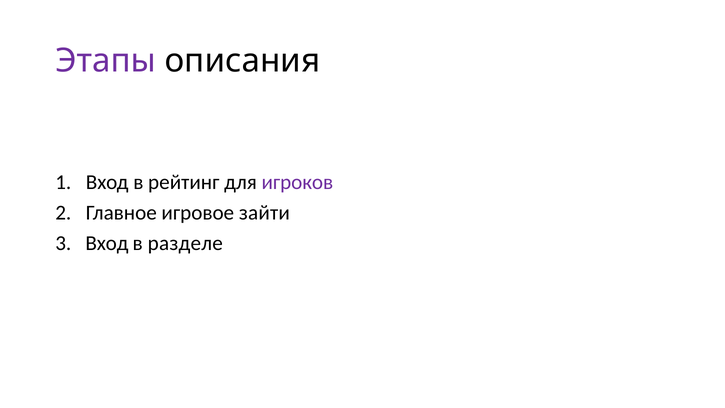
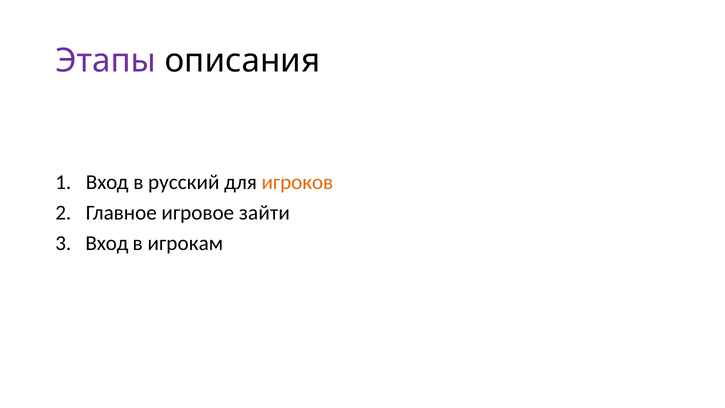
рейтинг: рейтинг -> русский
игроков colour: purple -> orange
разделе: разделе -> игрокам
